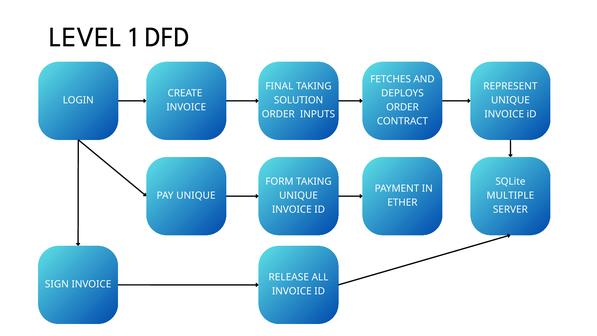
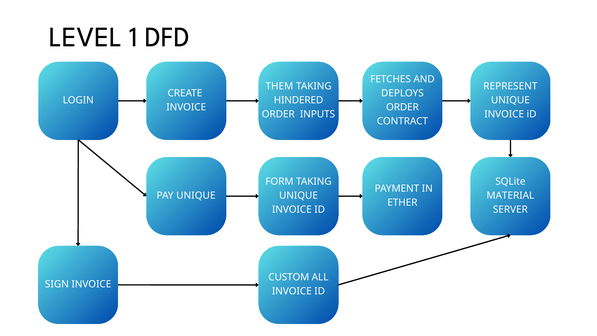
FINAL: FINAL -> THEM
SOLUTION: SOLUTION -> HINDERED
MULTIPLE: MULTIPLE -> MATERIAL
RELEASE: RELEASE -> CUSTOM
